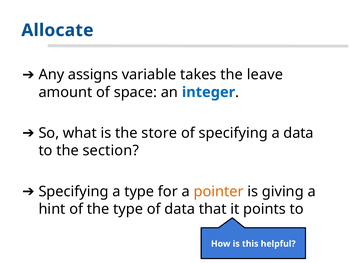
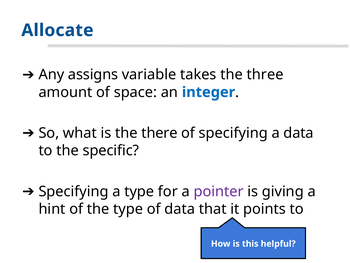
leave: leave -> three
store: store -> there
section: section -> specific
pointer colour: orange -> purple
